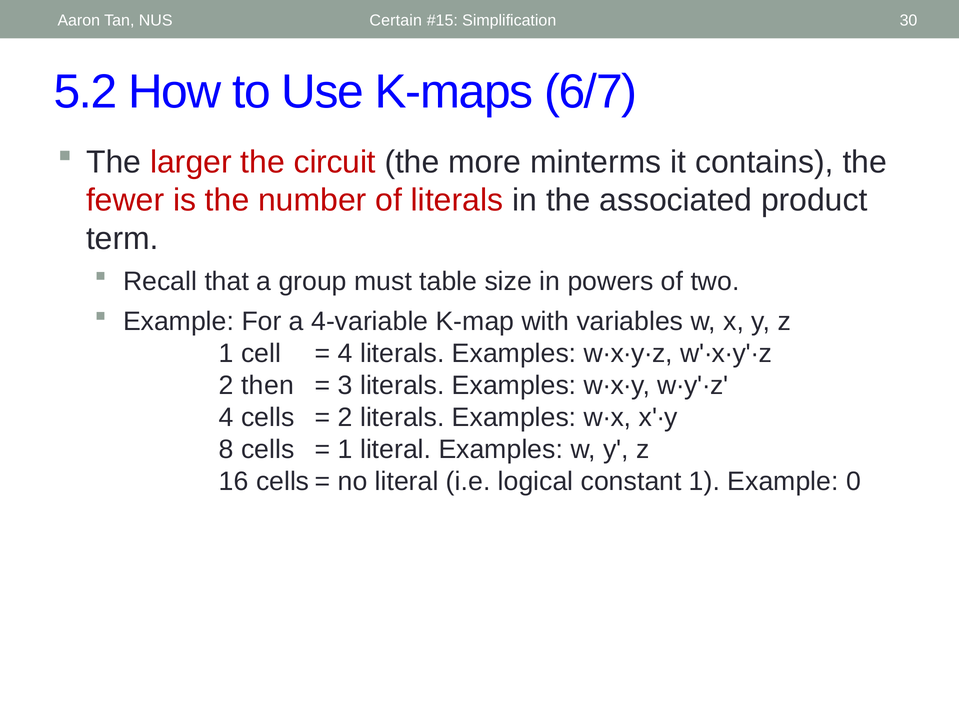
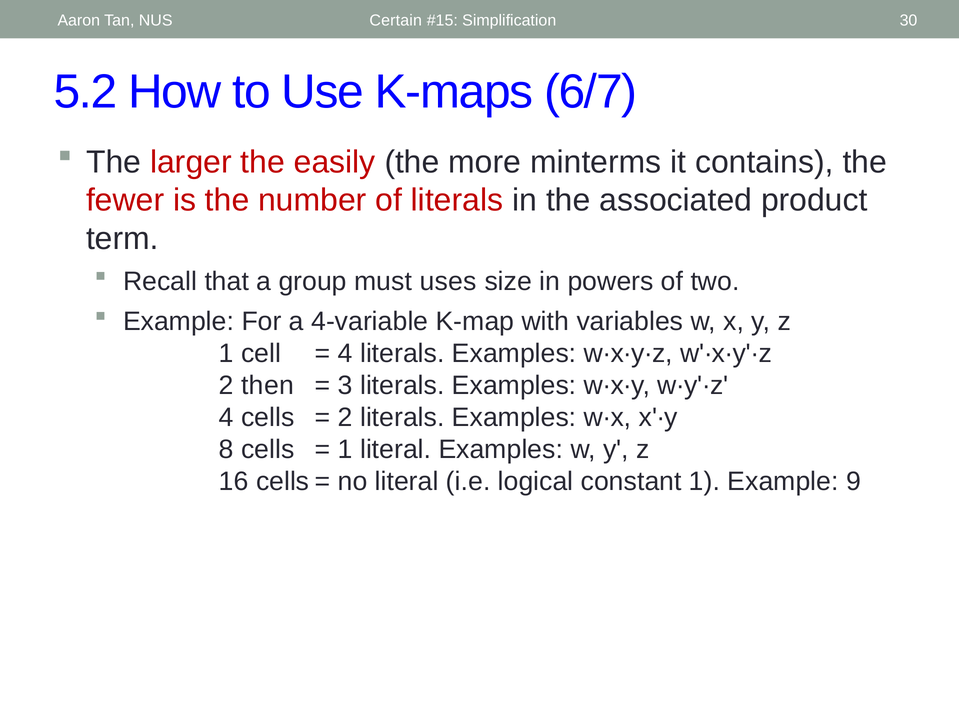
circuit: circuit -> easily
table: table -> uses
0: 0 -> 9
